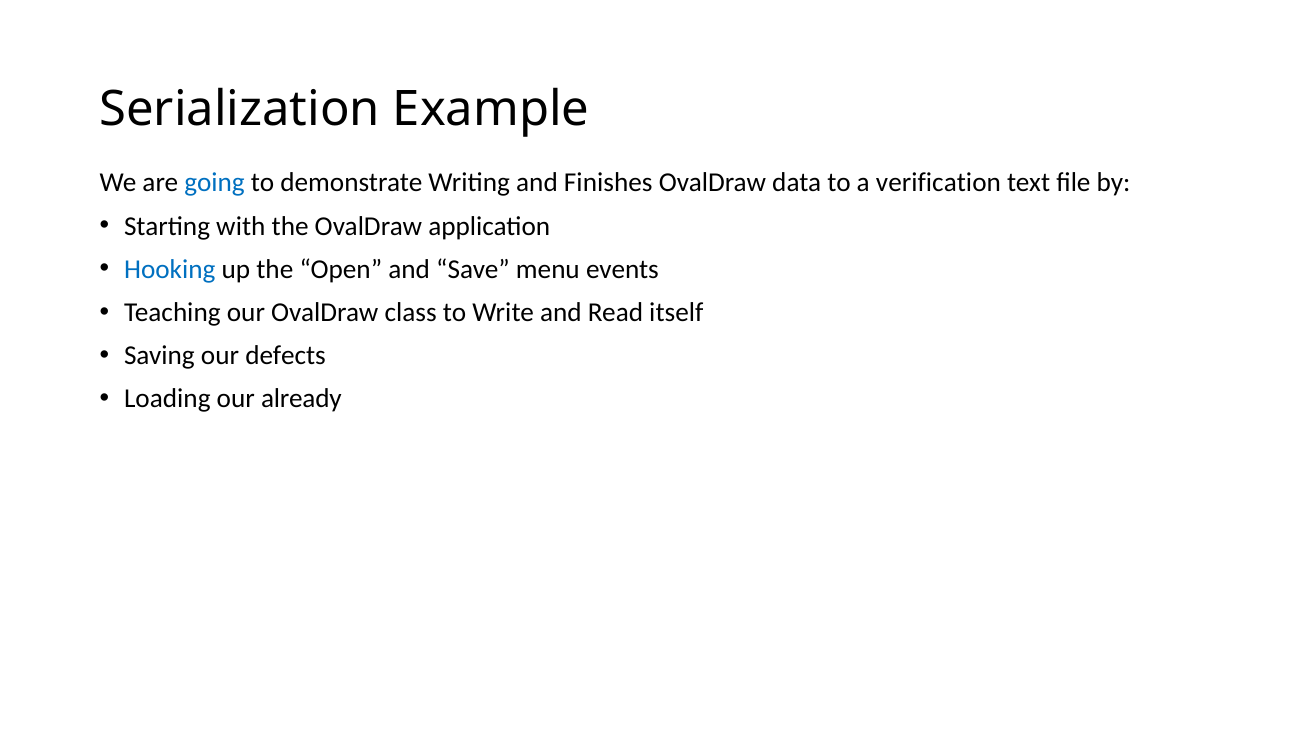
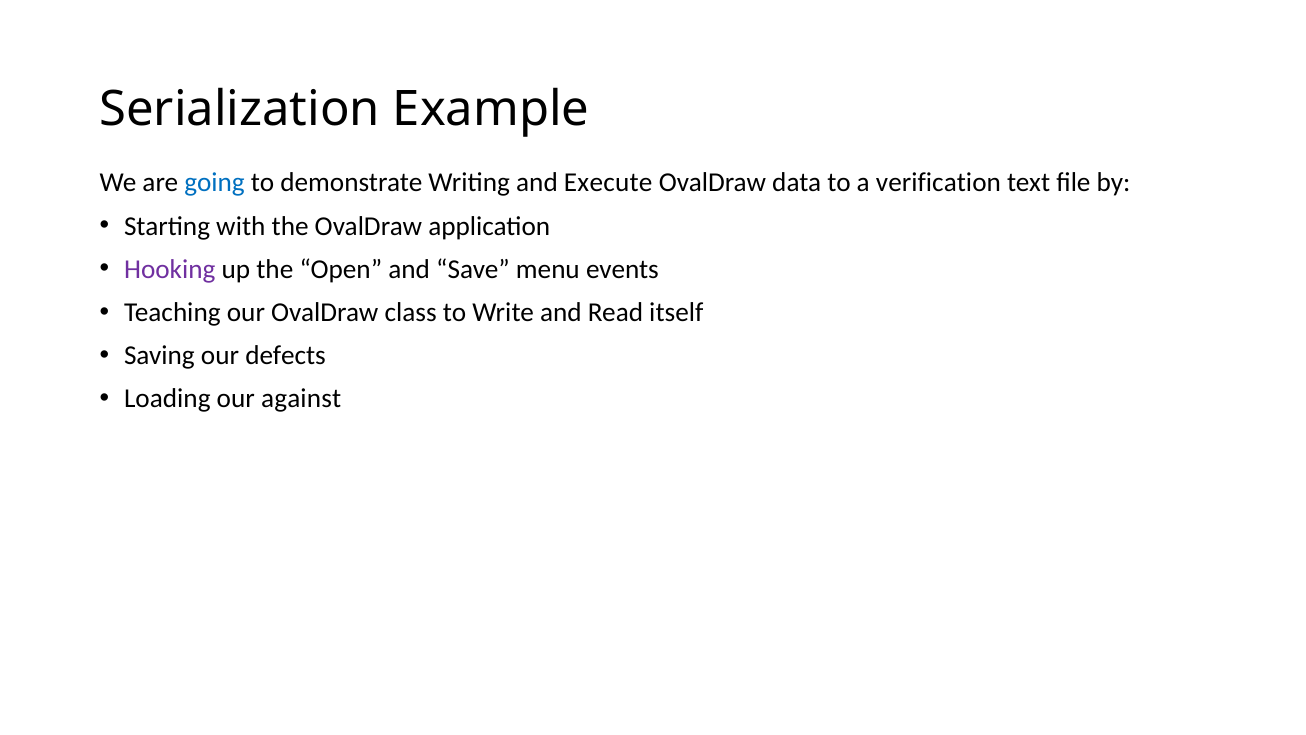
Finishes: Finishes -> Execute
Hooking colour: blue -> purple
already: already -> against
